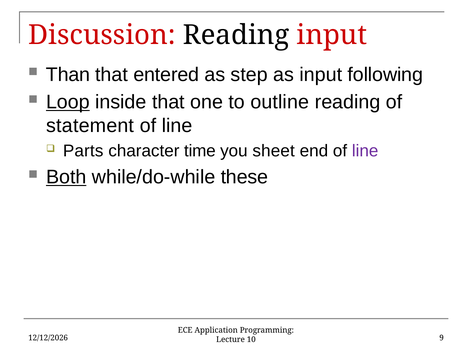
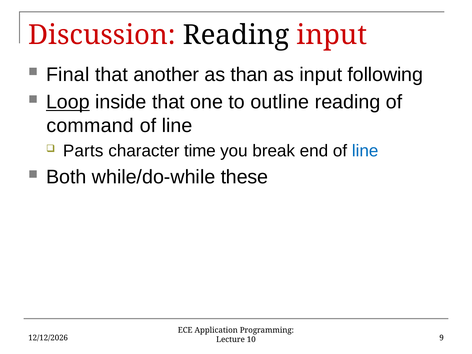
Than: Than -> Final
entered: entered -> another
step: step -> than
statement: statement -> command
sheet: sheet -> break
line at (365, 151) colour: purple -> blue
Both underline: present -> none
